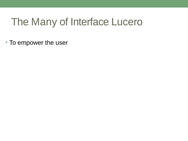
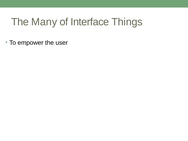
Lucero: Lucero -> Things
